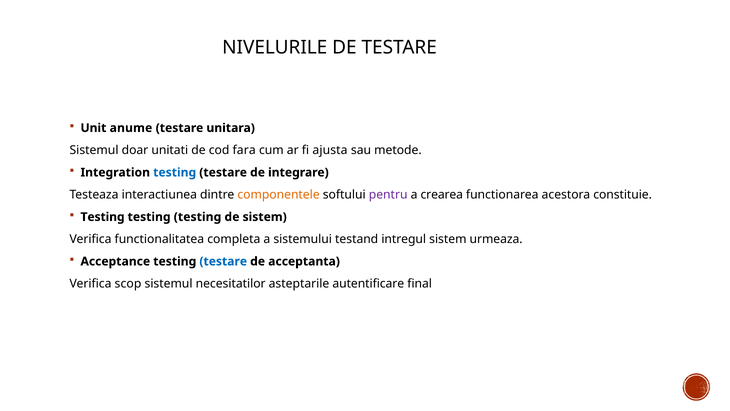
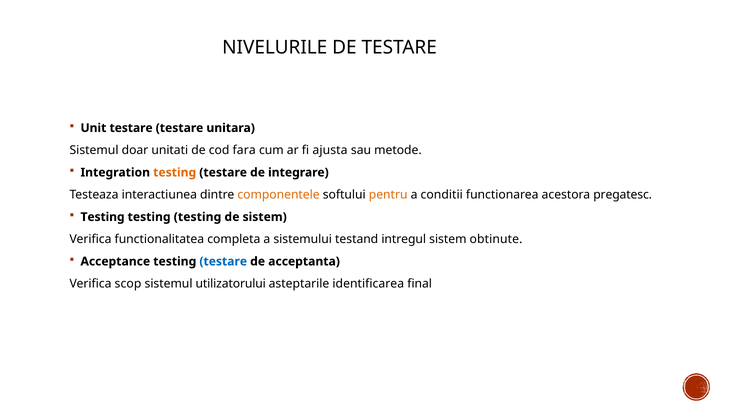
Unit anume: anume -> testare
testing at (175, 172) colour: blue -> orange
pentru colour: purple -> orange
crearea: crearea -> conditii
constituie: constituie -> pregatesc
urmeaza: urmeaza -> obtinute
necesitatilor: necesitatilor -> utilizatorului
autentificare: autentificare -> identificarea
